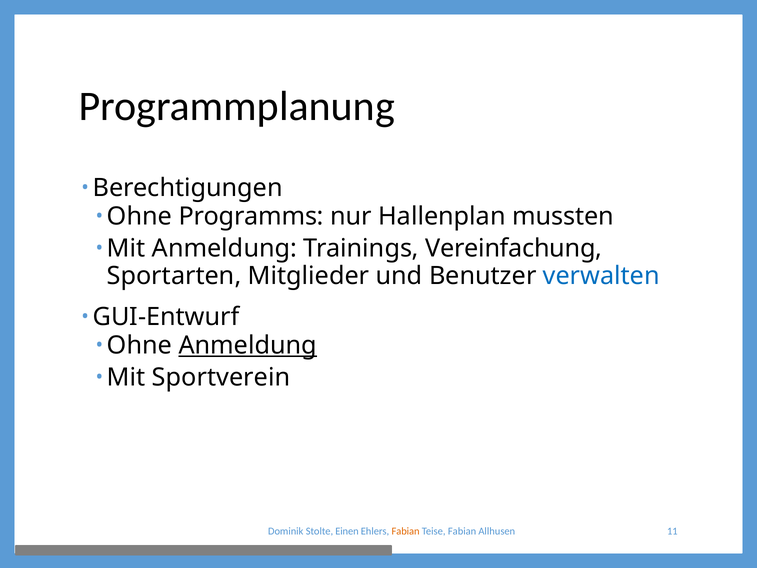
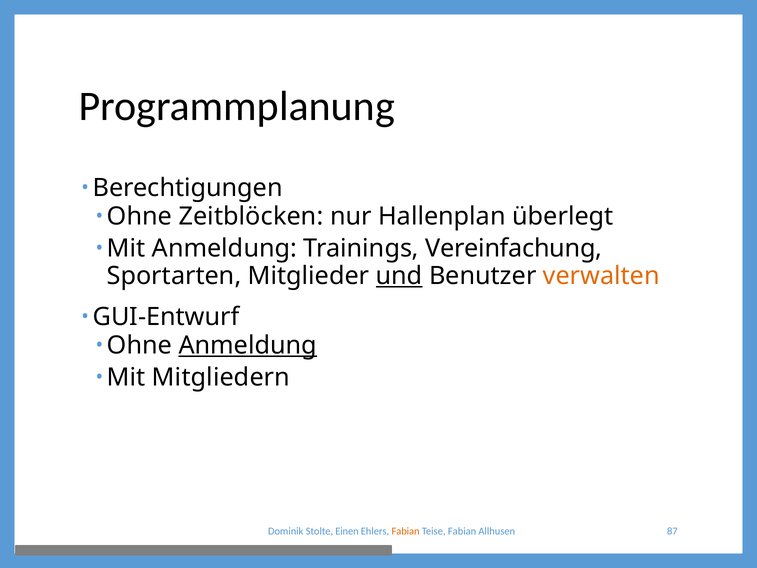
Programms: Programms -> Zeitblöcken
mussten: mussten -> überlegt
und underline: none -> present
verwalten colour: blue -> orange
Sportverein: Sportverein -> Mitgliedern
11: 11 -> 87
